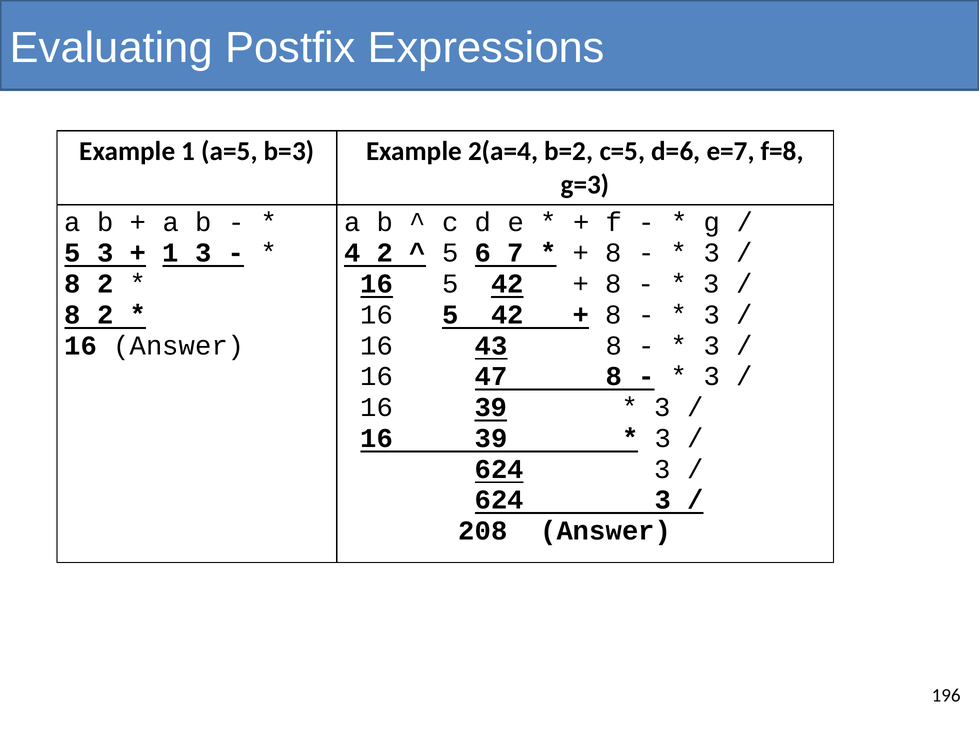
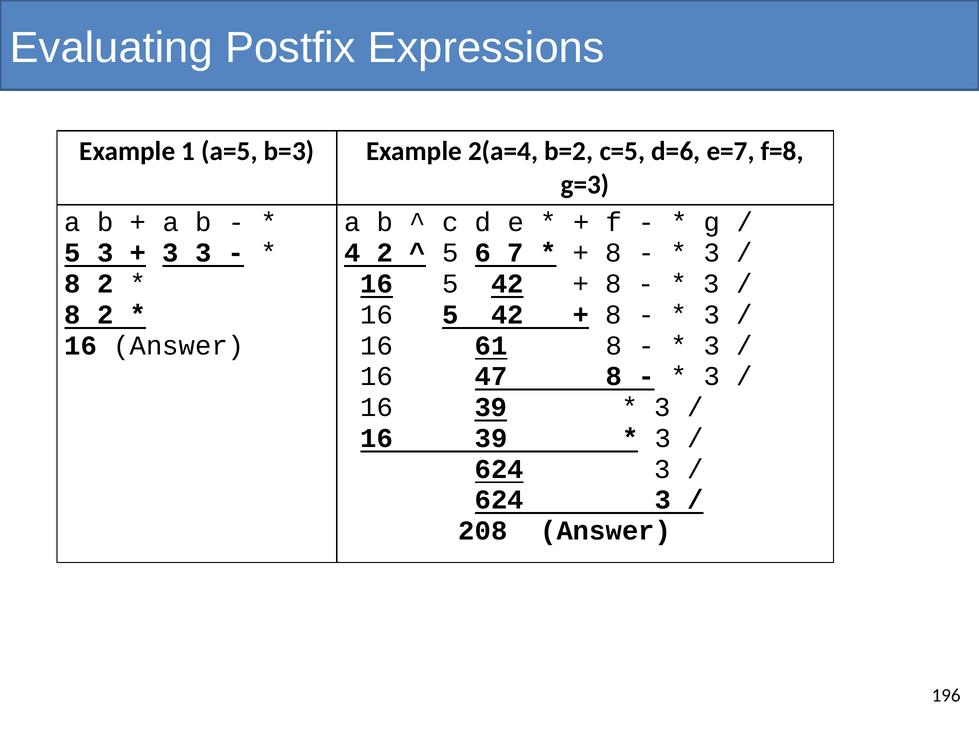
1 at (171, 253): 1 -> 3
43: 43 -> 61
